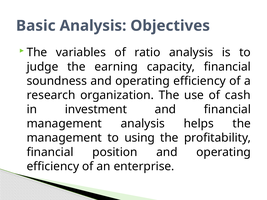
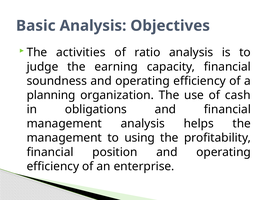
variables: variables -> activities
research: research -> planning
investment: investment -> obligations
